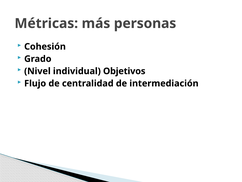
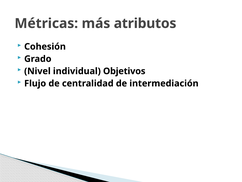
personas: personas -> atributos
